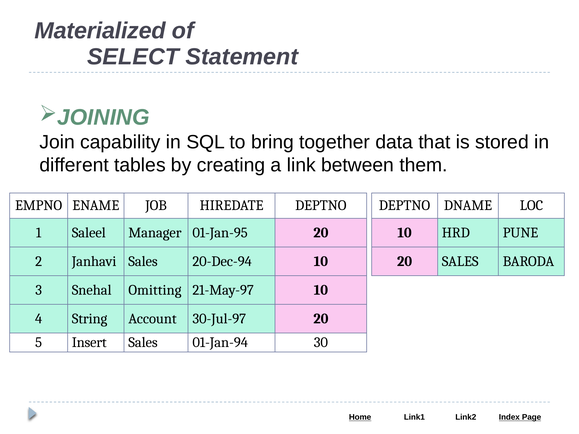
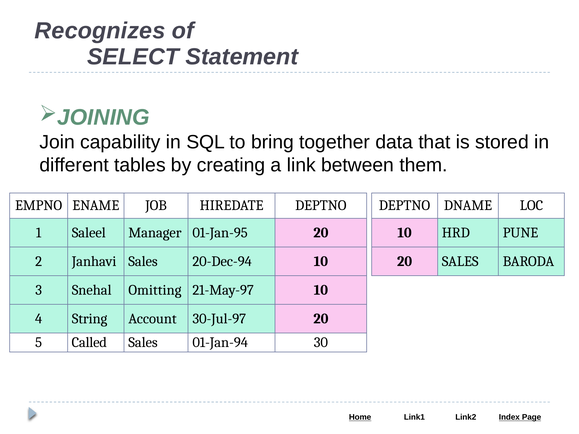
Materialized: Materialized -> Recognizes
Insert: Insert -> Called
